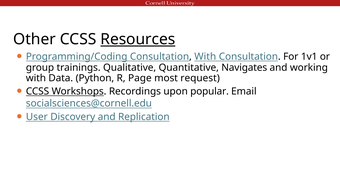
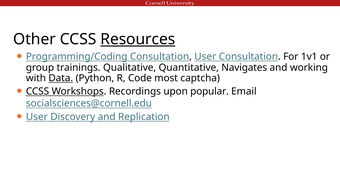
Consultation With: With -> User
Data underline: none -> present
Page: Page -> Code
request: request -> captcha
